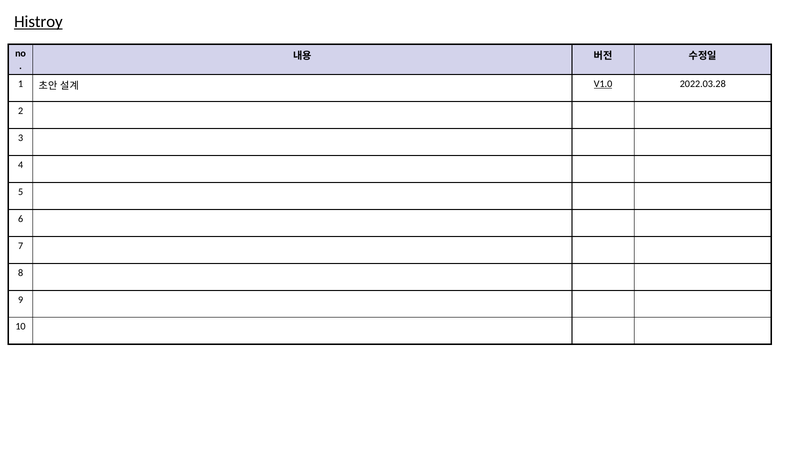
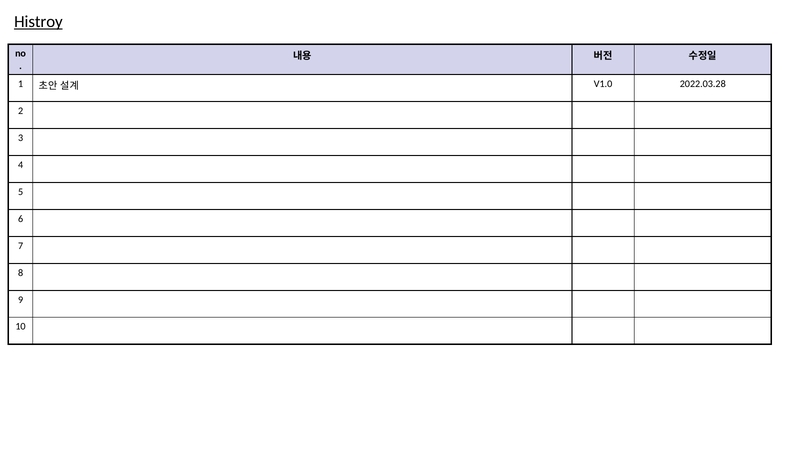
V1.0 underline: present -> none
